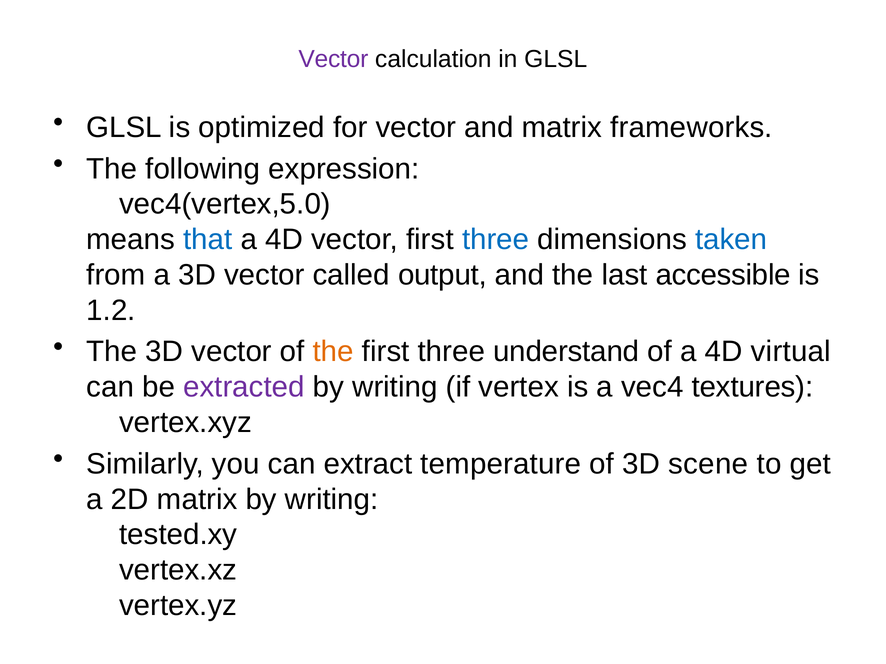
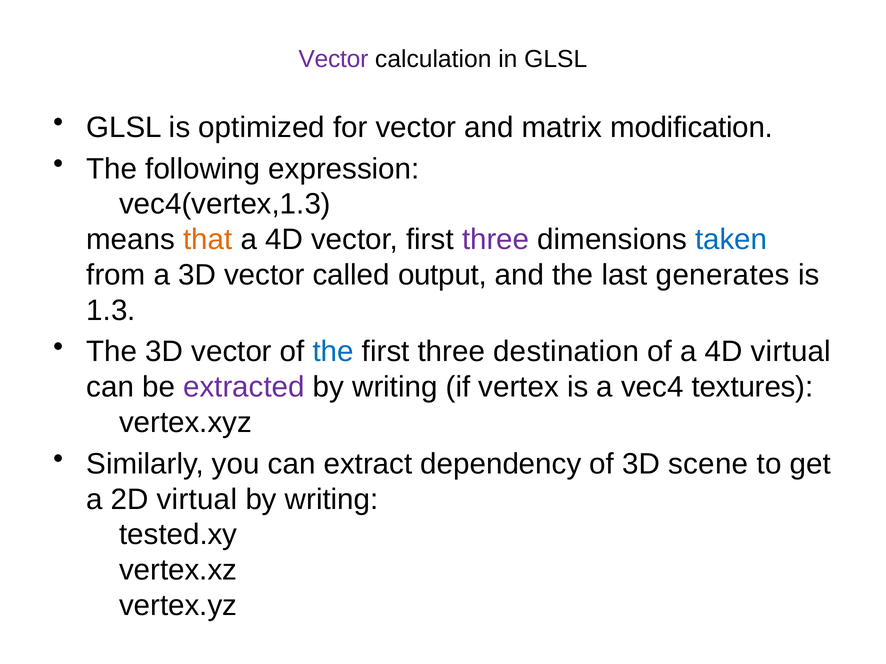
frameworks: frameworks -> modification
vec4(vertex,5.0: vec4(vertex,5.0 -> vec4(vertex,1.3
that colour: blue -> orange
three at (496, 240) colour: blue -> purple
accessible: accessible -> generates
1.2: 1.2 -> 1.3
the at (333, 352) colour: orange -> blue
understand: understand -> destination
temperature: temperature -> dependency
2D matrix: matrix -> virtual
